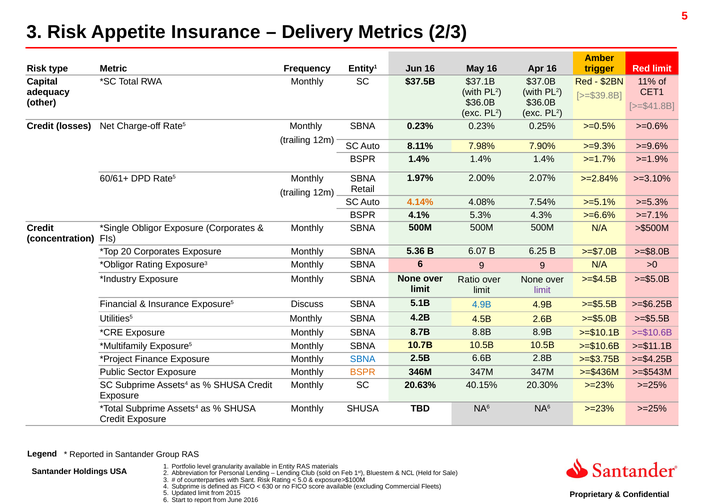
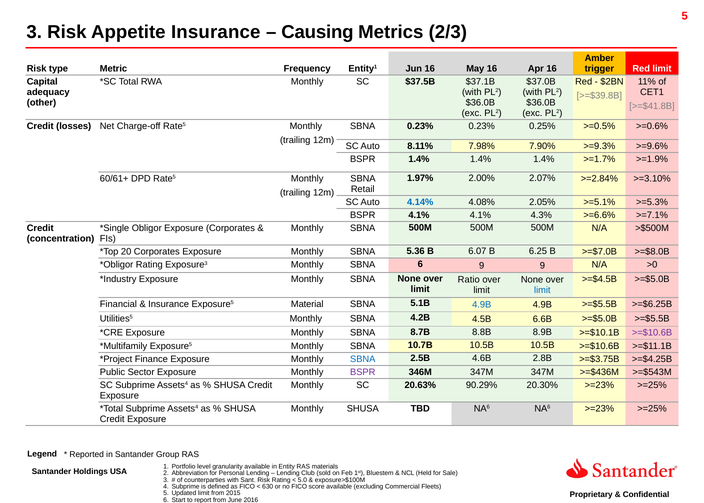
Delivery: Delivery -> Causing
4.14% colour: orange -> blue
7.54%: 7.54% -> 2.05%
4.1% 5.3%: 5.3% -> 4.1%
limit at (542, 290) colour: purple -> blue
Discuss: Discuss -> Material
2.6B: 2.6B -> 6.6B
6.6B: 6.6B -> 4.6B
BSPR at (363, 372) colour: orange -> purple
40.15%: 40.15% -> 90.29%
